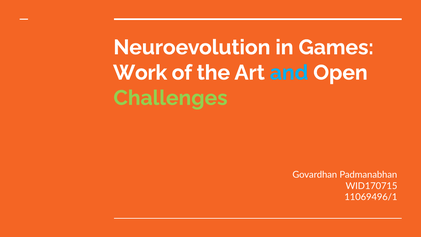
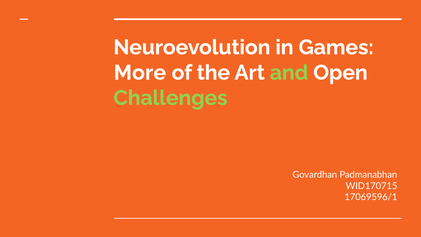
Work: Work -> More
and colour: light blue -> light green
11069496/1: 11069496/1 -> 17069596/1
